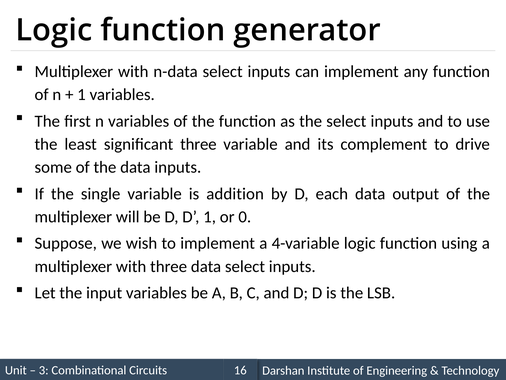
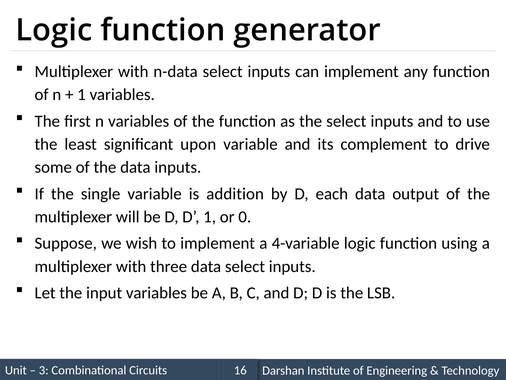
significant three: three -> upon
